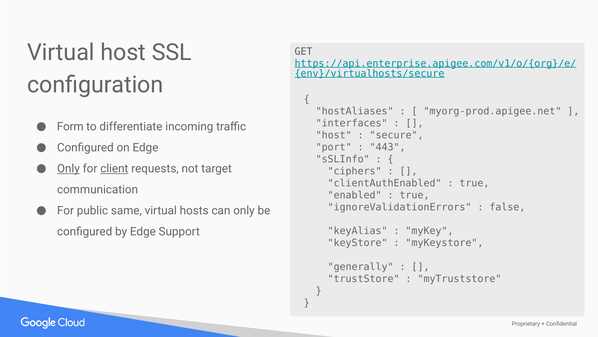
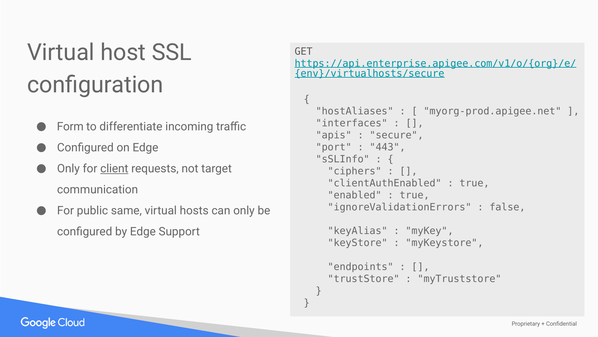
host at (334, 135): host -> apis
Only at (68, 168) underline: present -> none
generally: generally -> endpoints
